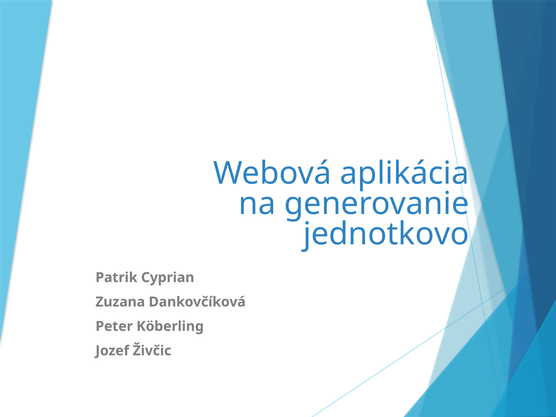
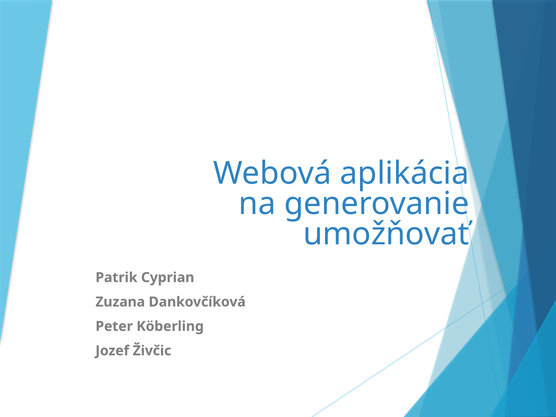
jednotkovo: jednotkovo -> umožňovať
